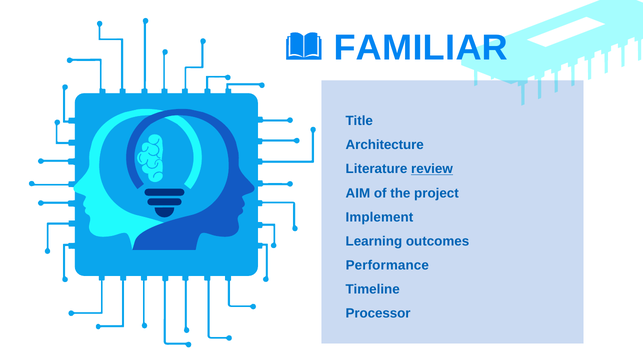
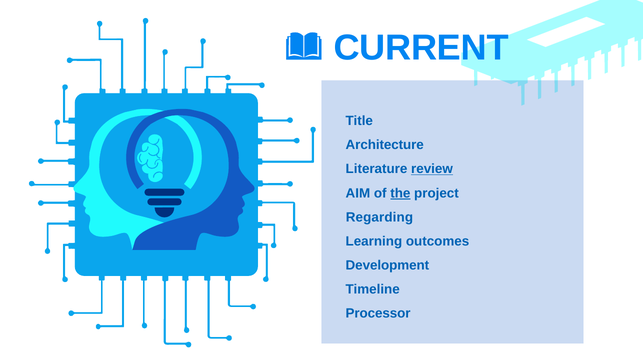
FAMILIAR: FAMILIAR -> CURRENT
the underline: none -> present
Implement: Implement -> Regarding
Performance: Performance -> Development
